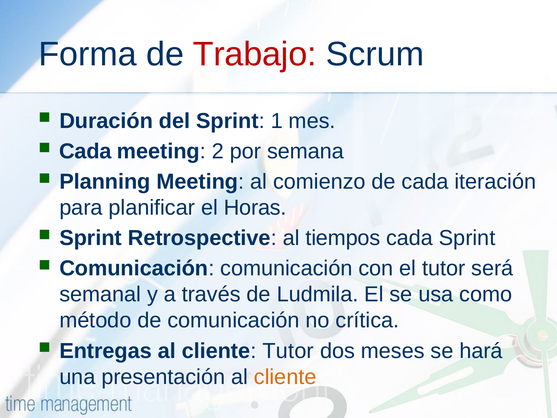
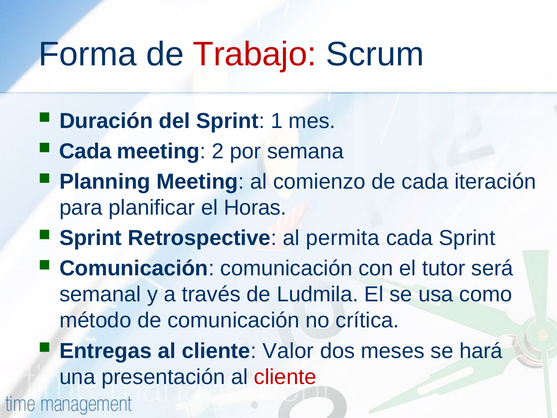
tiempos: tiempos -> permita
cliente Tutor: Tutor -> Valor
cliente at (285, 377) colour: orange -> red
